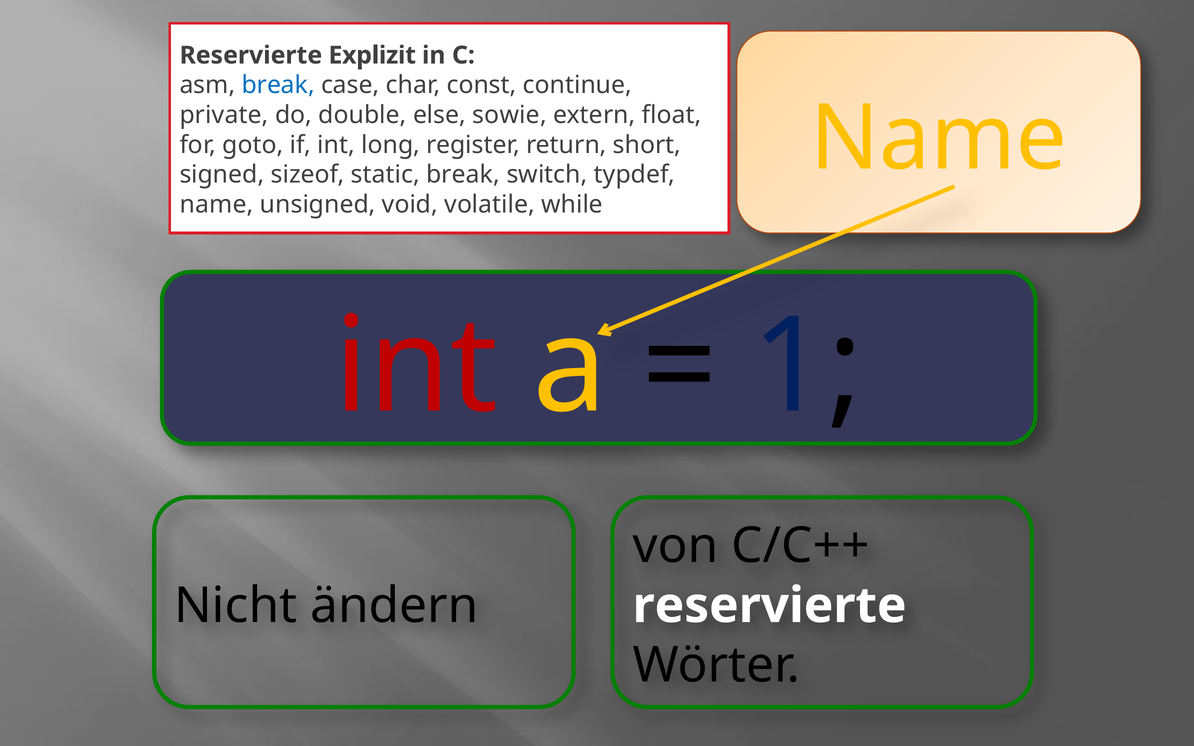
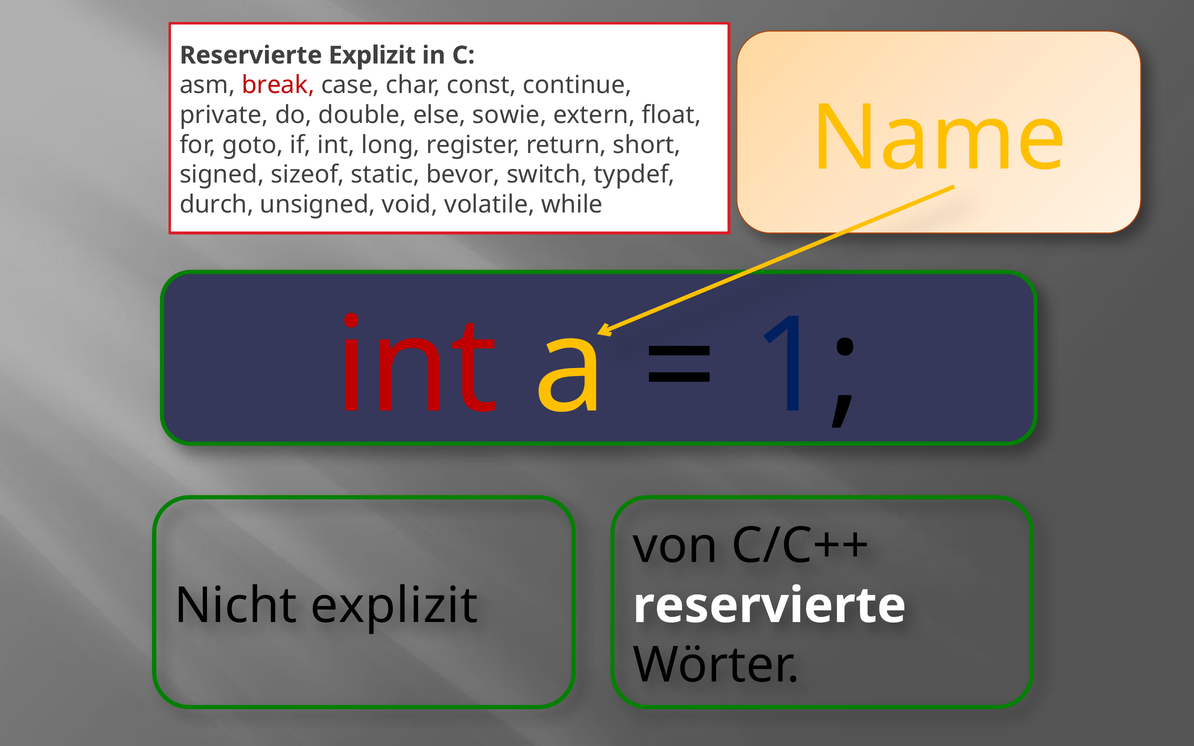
break at (278, 85) colour: blue -> red
static break: break -> bevor
name at (216, 204): name -> durch
Nicht ändern: ändern -> explizit
